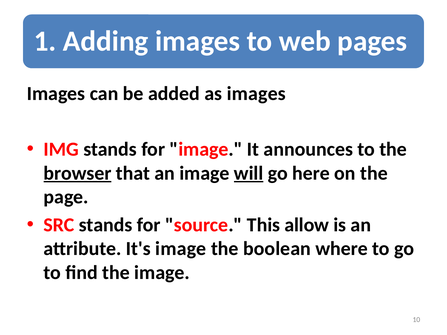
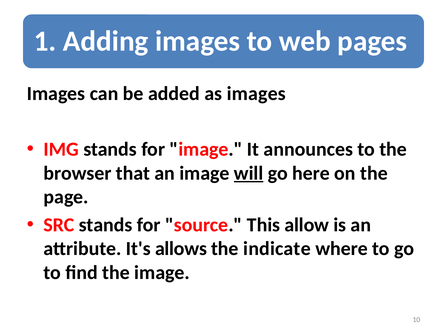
browser underline: present -> none
It's image: image -> allows
boolean: boolean -> indicate
